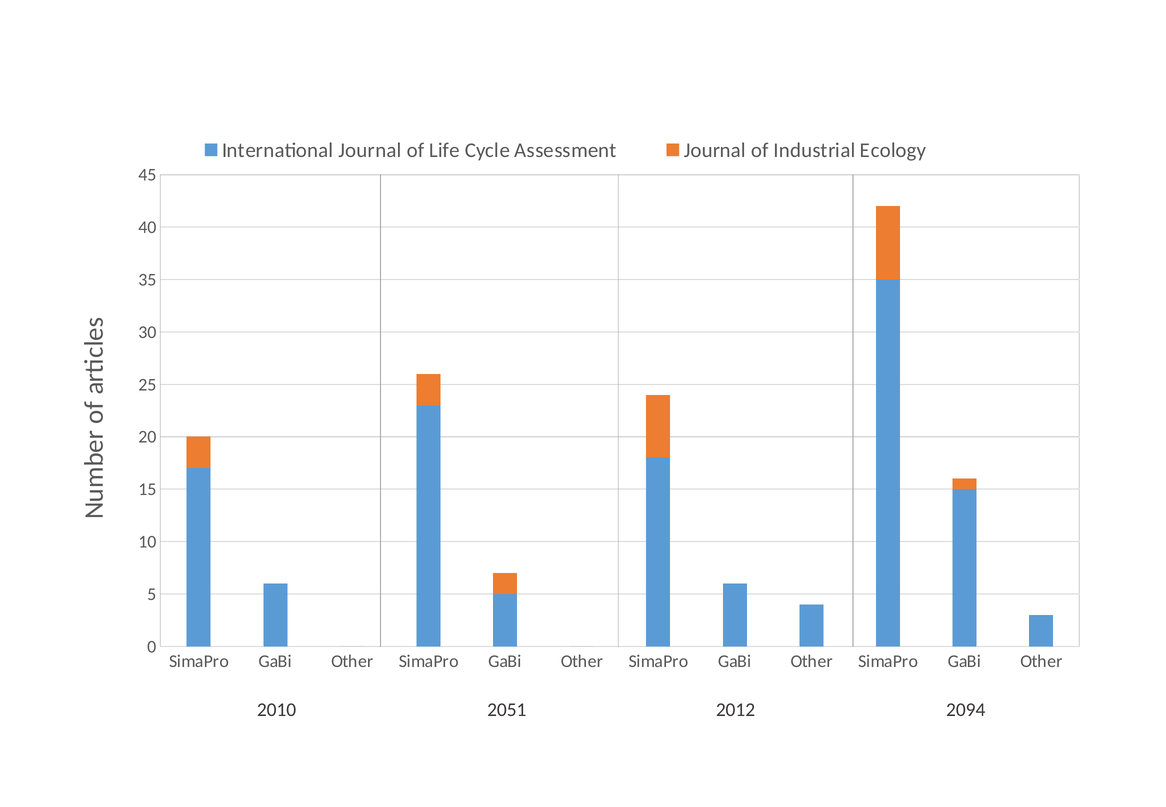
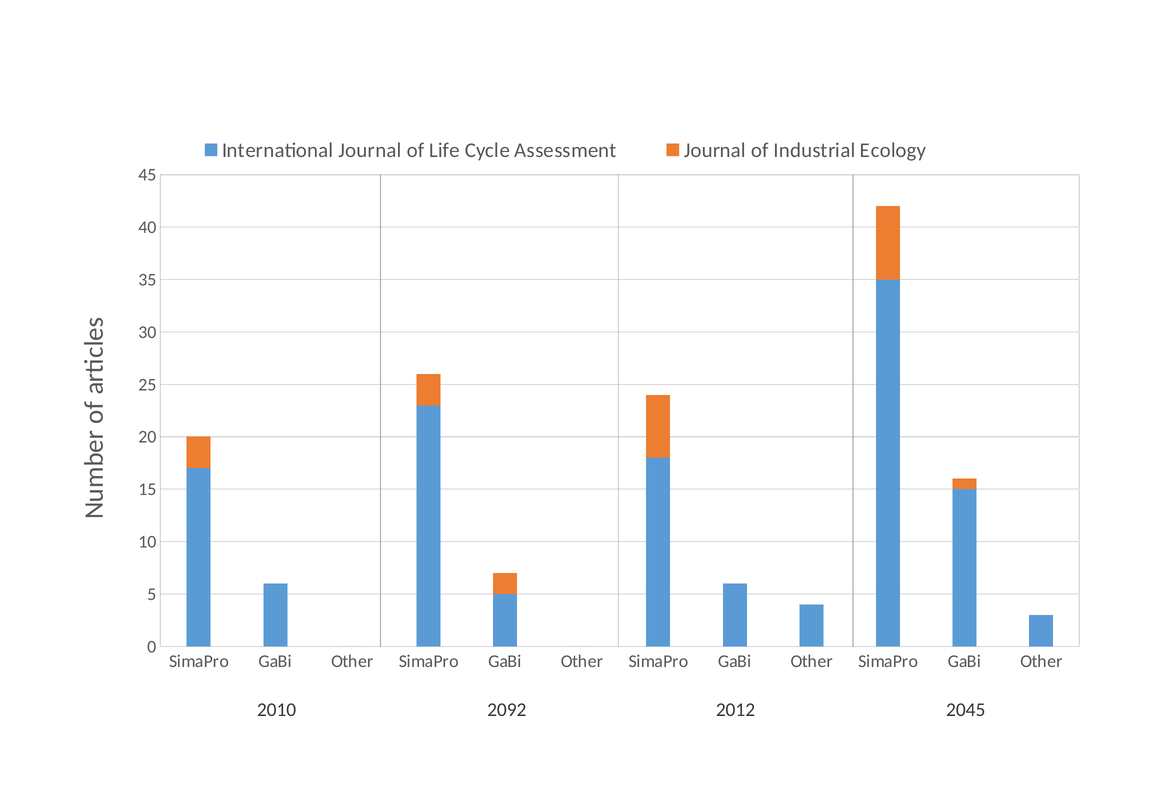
2051: 2051 -> 2092
2094: 2094 -> 2045
